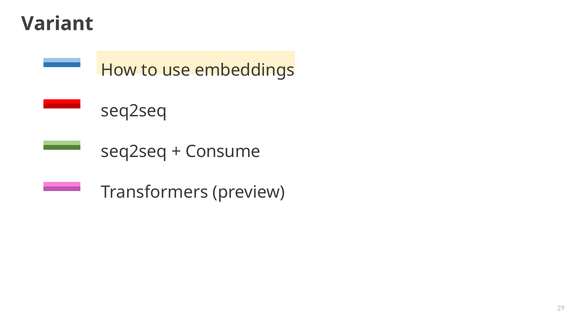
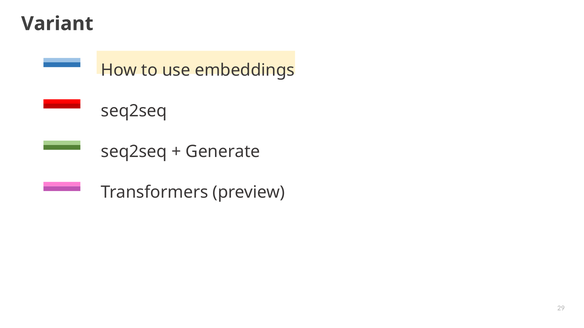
Consume: Consume -> Generate
